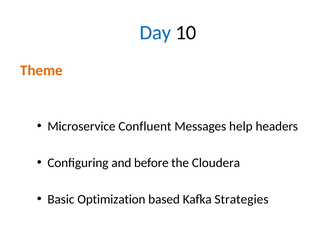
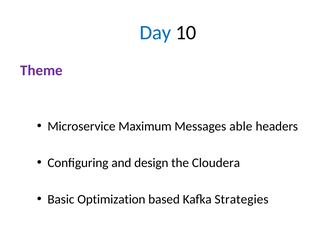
Theme colour: orange -> purple
Confluent: Confluent -> Maximum
help: help -> able
before: before -> design
